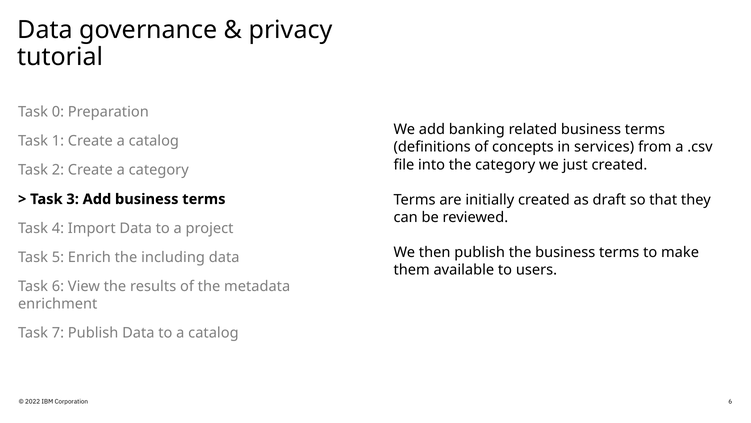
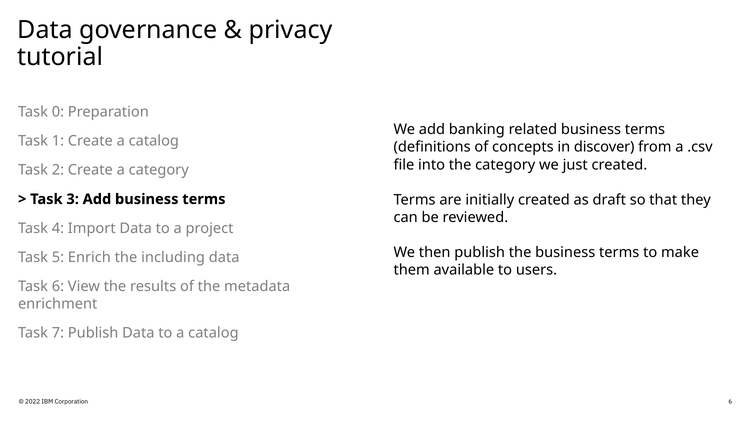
services: services -> discover
